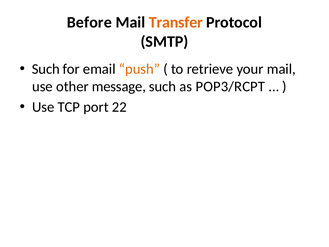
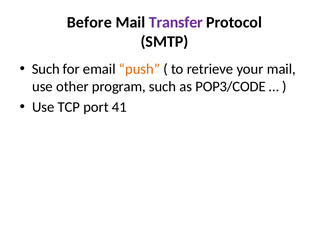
Transfer colour: orange -> purple
message: message -> program
POP3/RCPT: POP3/RCPT -> POP3/CODE
22: 22 -> 41
